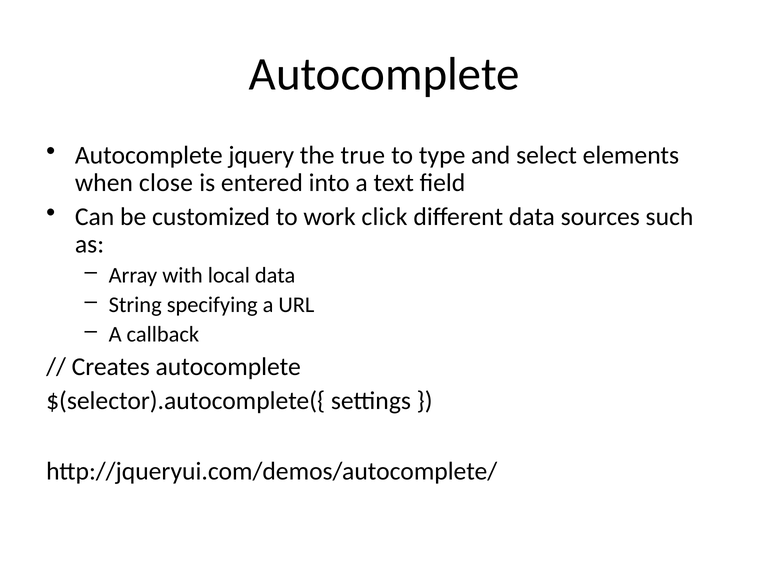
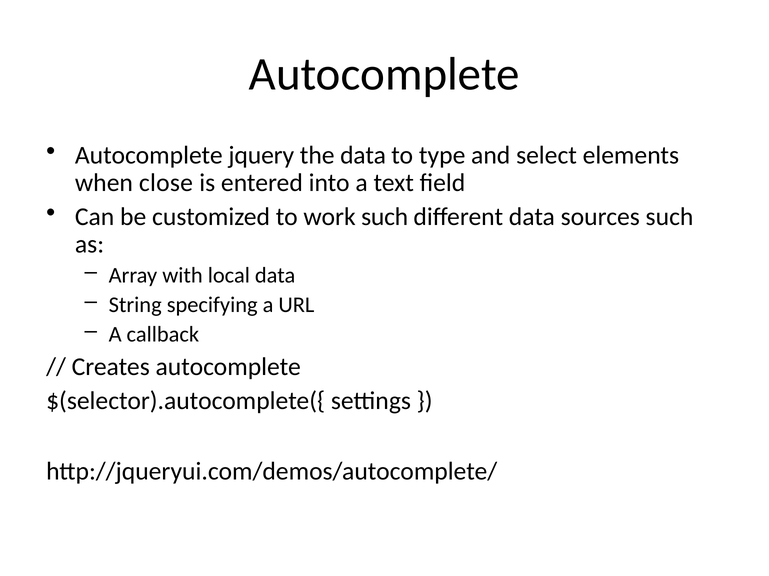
the true: true -> data
work click: click -> such
